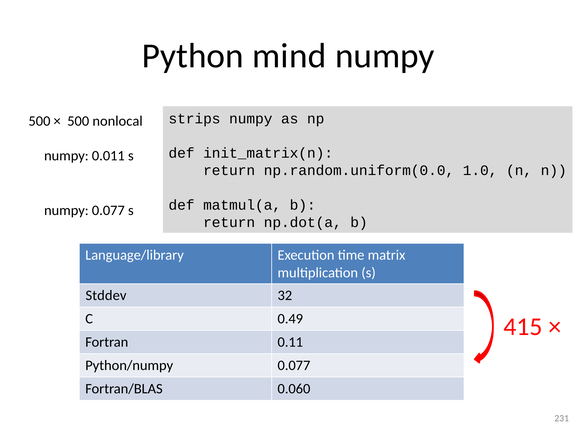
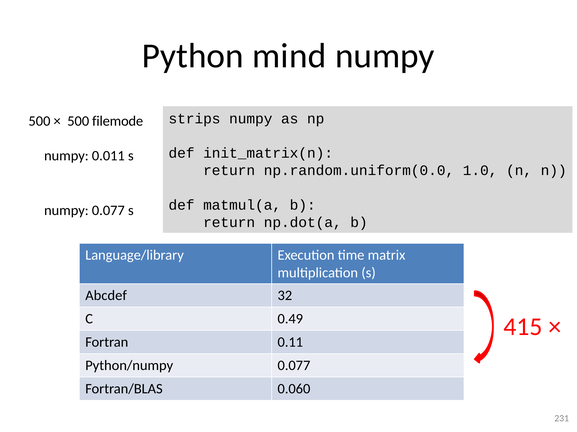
nonlocal: nonlocal -> filemode
Stddev: Stddev -> Abcdef
